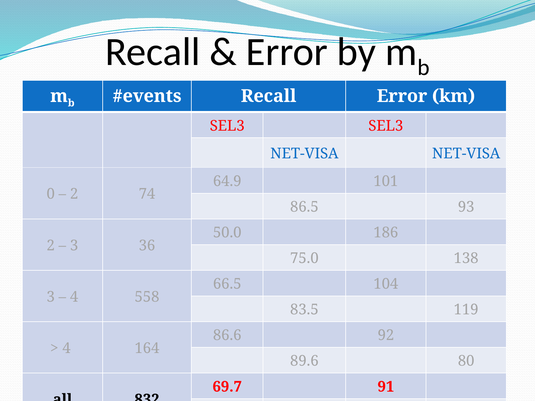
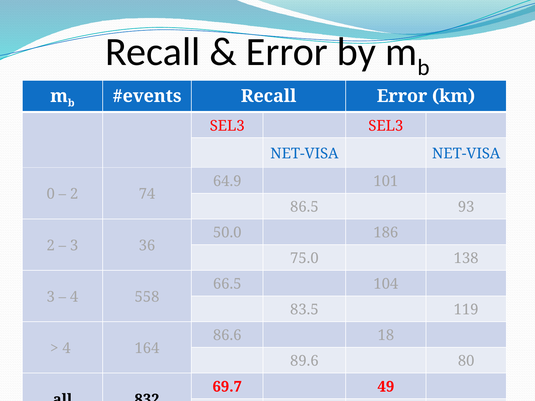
92: 92 -> 18
91: 91 -> 49
